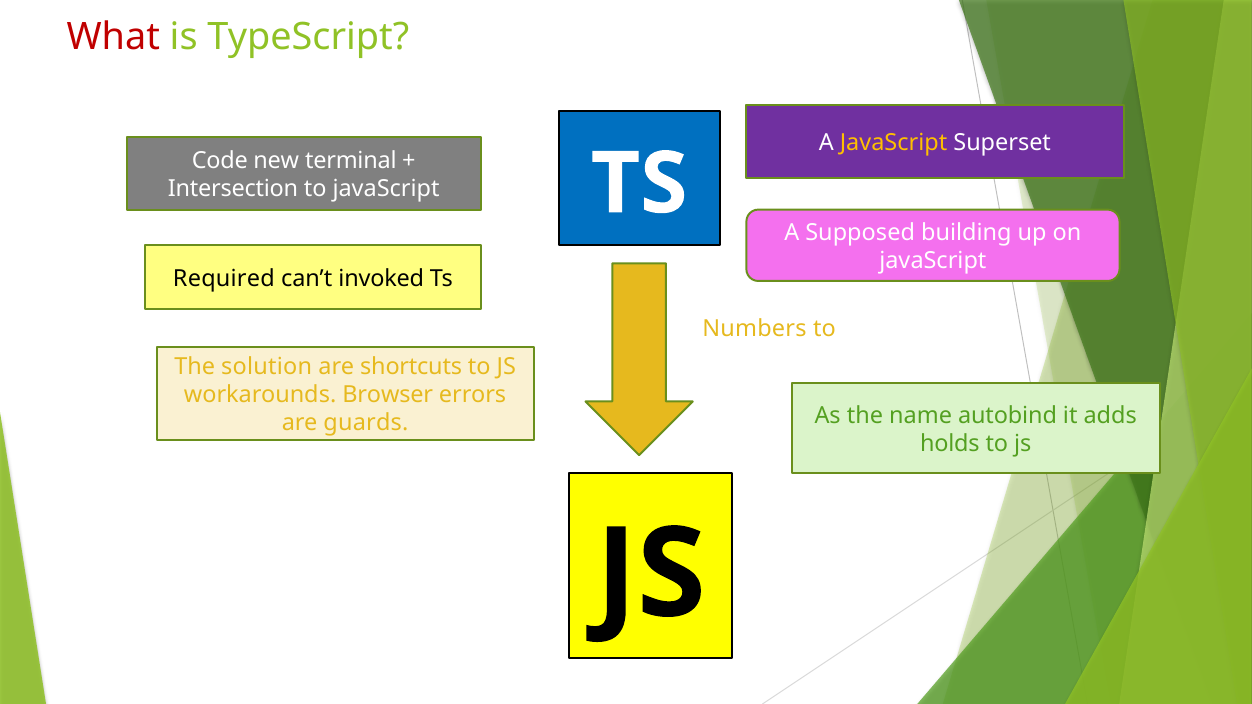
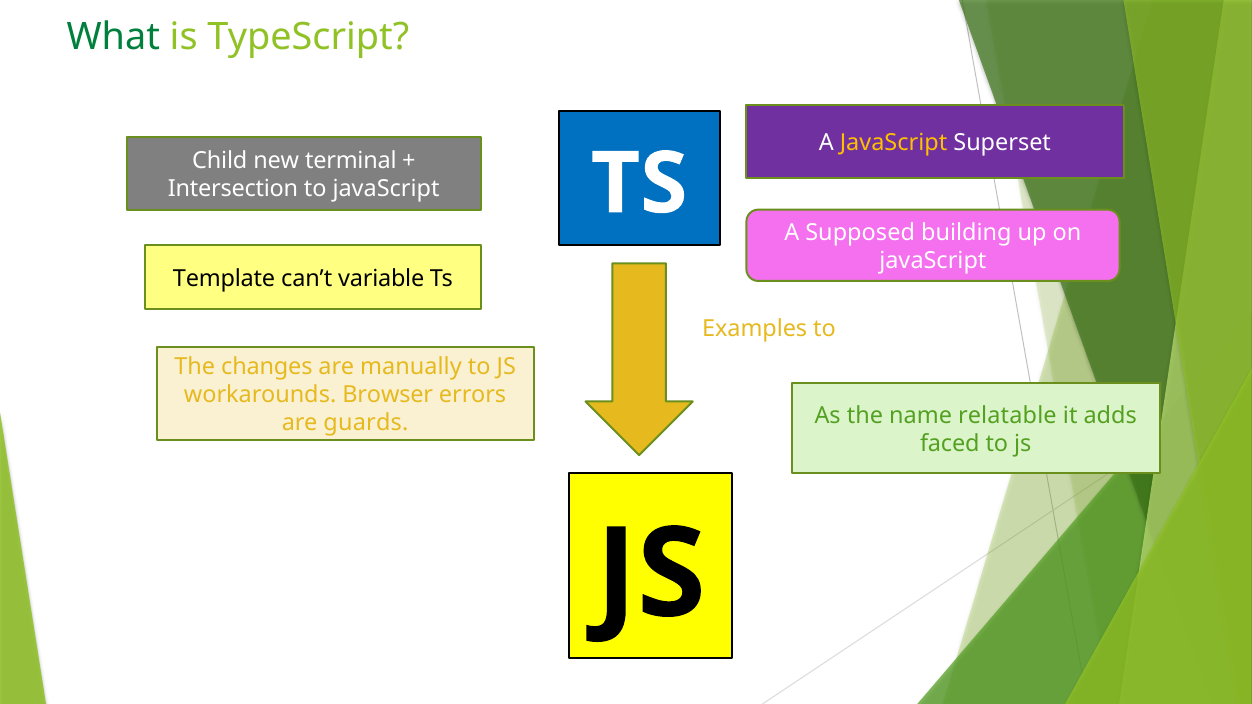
What colour: red -> green
Code: Code -> Child
Required: Required -> Template
invoked: invoked -> variable
Numbers: Numbers -> Examples
solution: solution -> changes
shortcuts: shortcuts -> manually
autobind: autobind -> relatable
holds: holds -> faced
